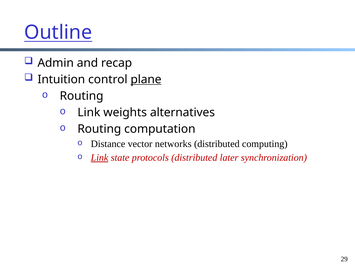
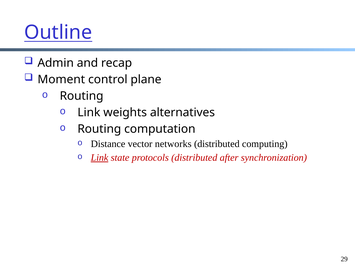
Intuition: Intuition -> Moment
plane underline: present -> none
later: later -> after
